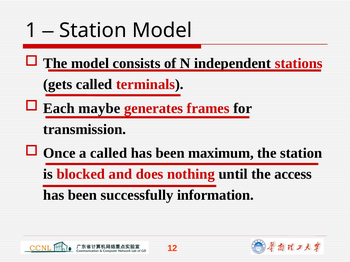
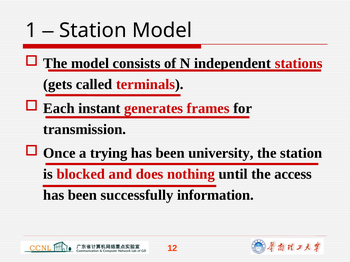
maybe: maybe -> instant
a called: called -> trying
maximum: maximum -> university
